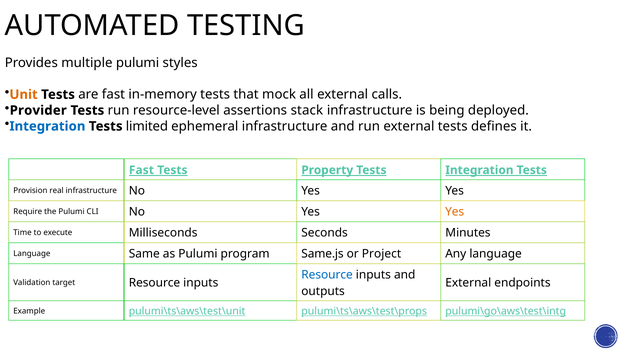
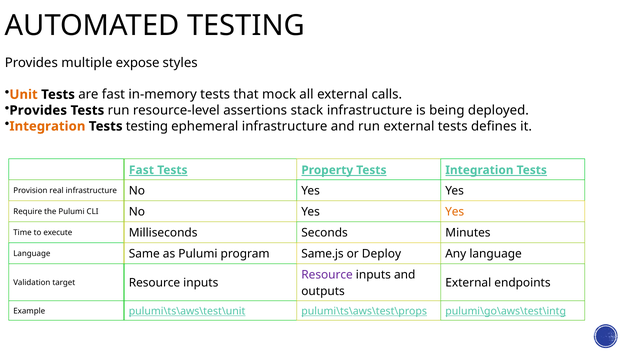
multiple pulumi: pulumi -> expose
Provider at (38, 110): Provider -> Provides
Integration at (47, 126) colour: blue -> orange
Tests limited: limited -> testing
Project: Project -> Deploy
Resource at (327, 275) colour: blue -> purple
